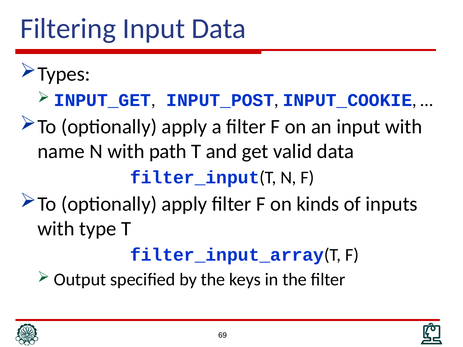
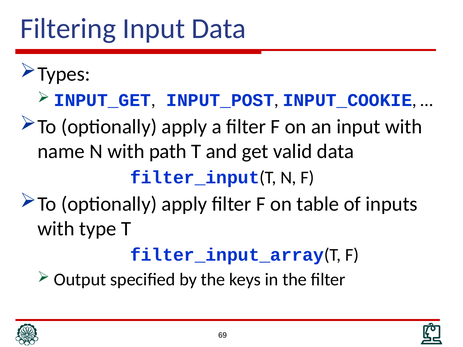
kinds: kinds -> table
